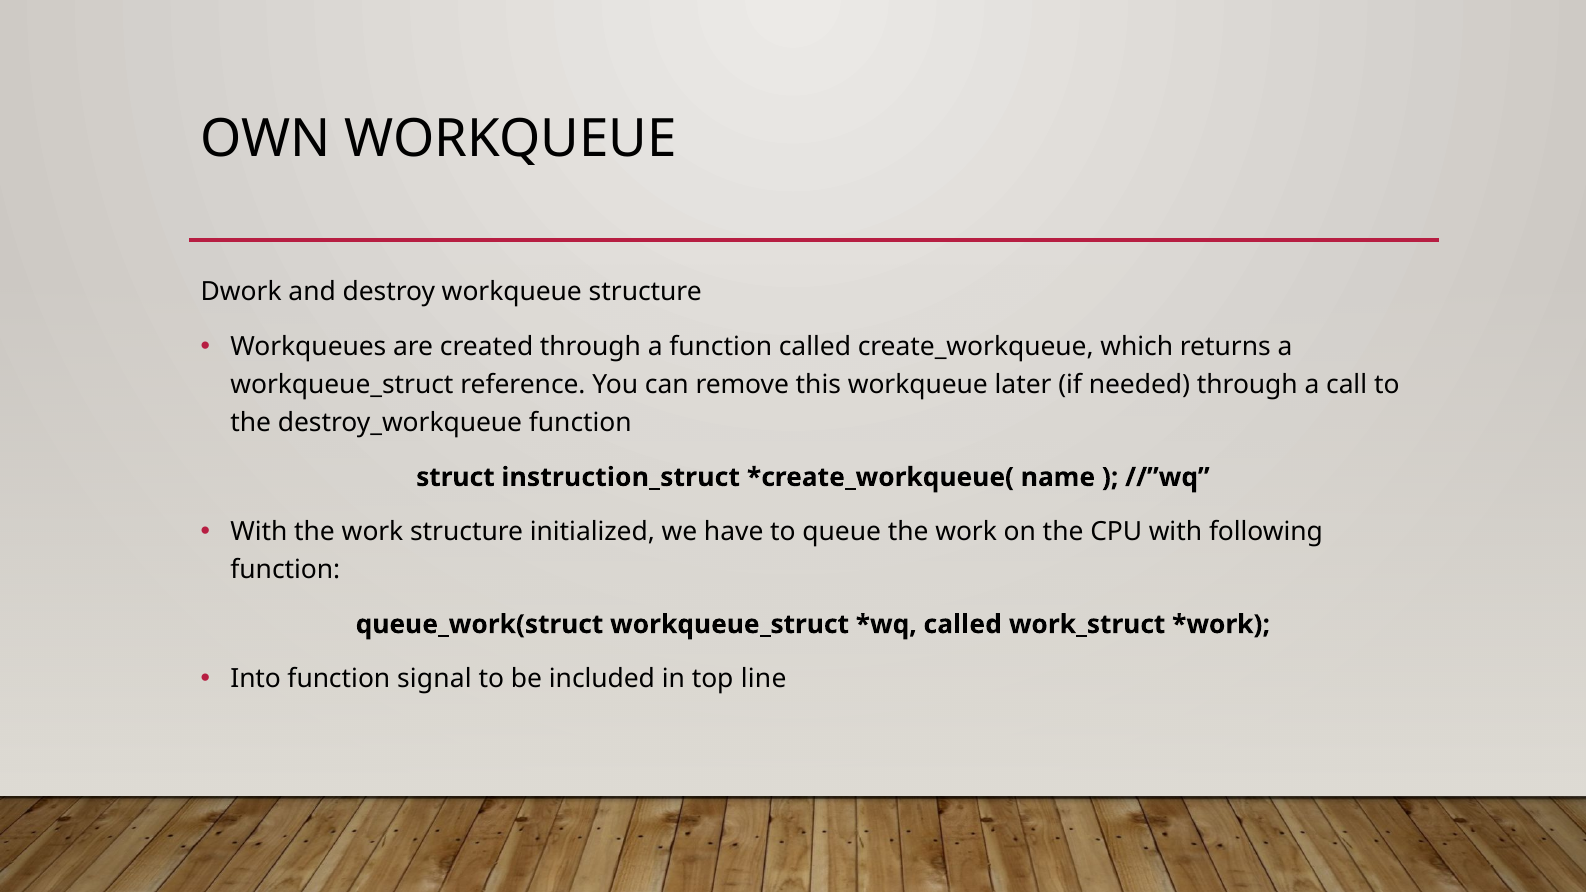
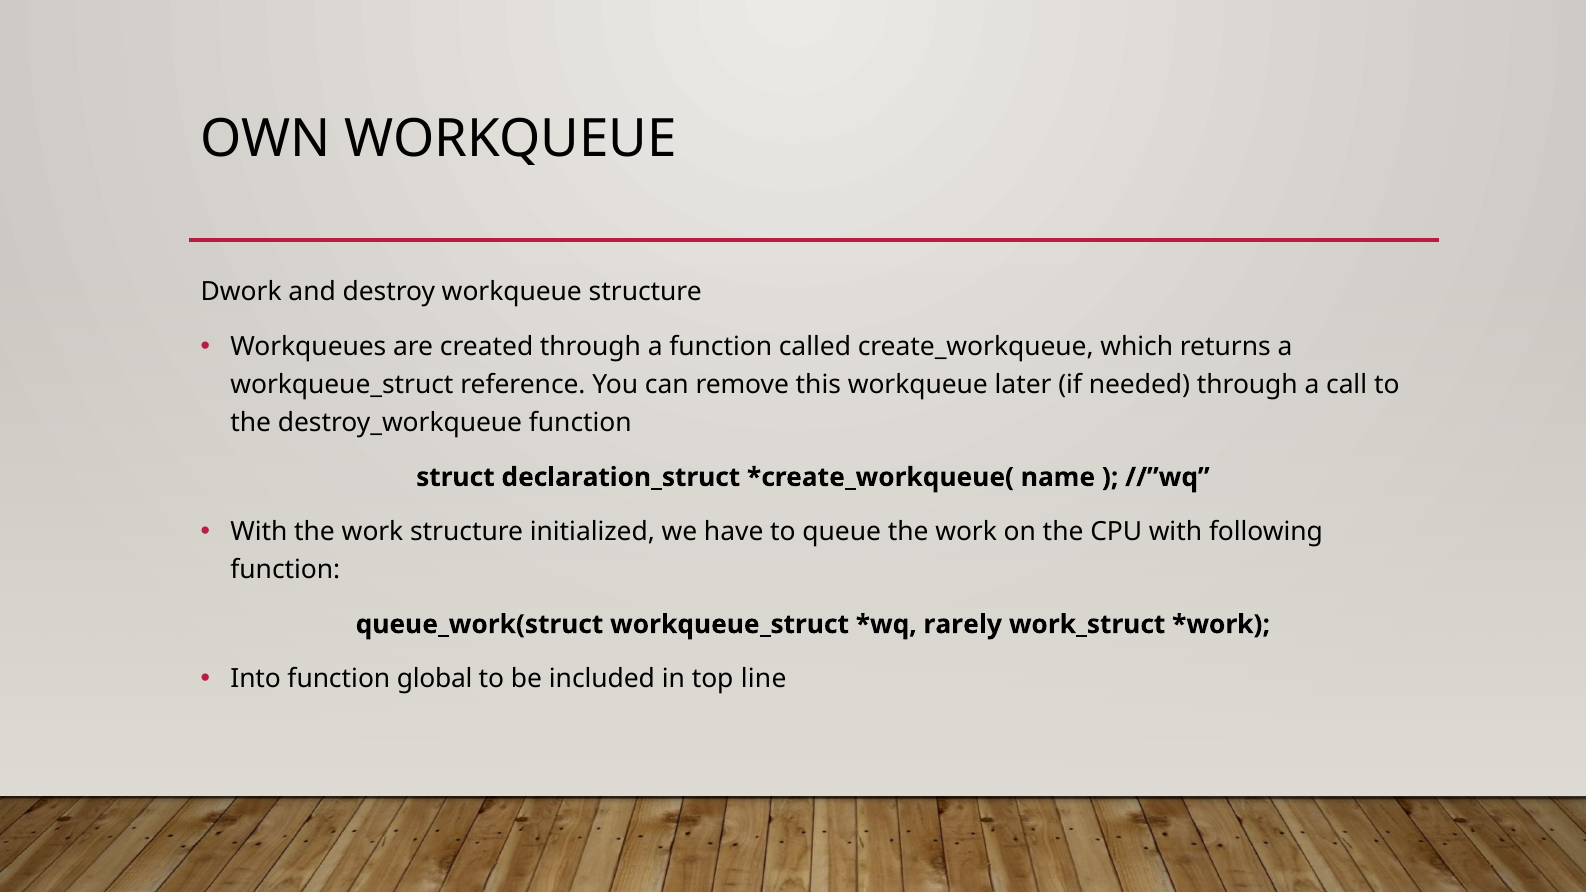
instruction_struct: instruction_struct -> declaration_struct
called at (963, 624): called -> rarely
signal: signal -> global
